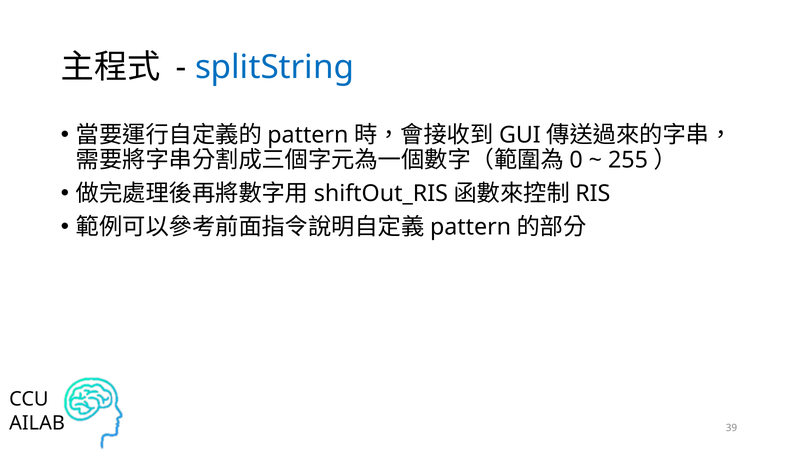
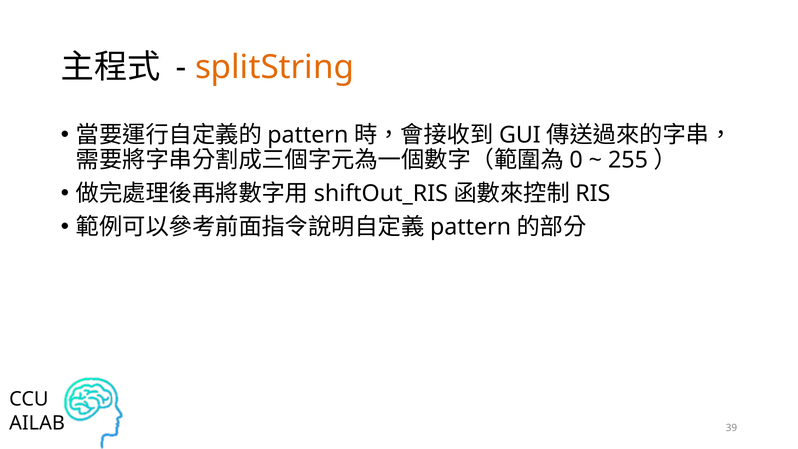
splitString colour: blue -> orange
